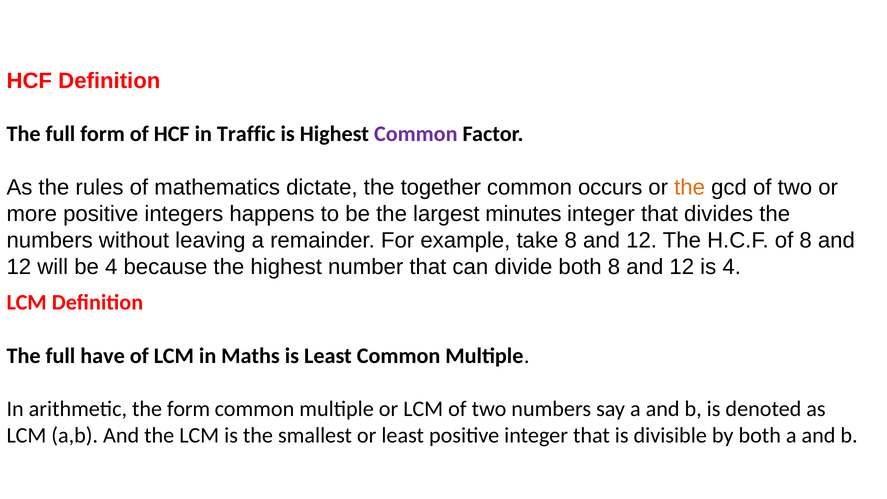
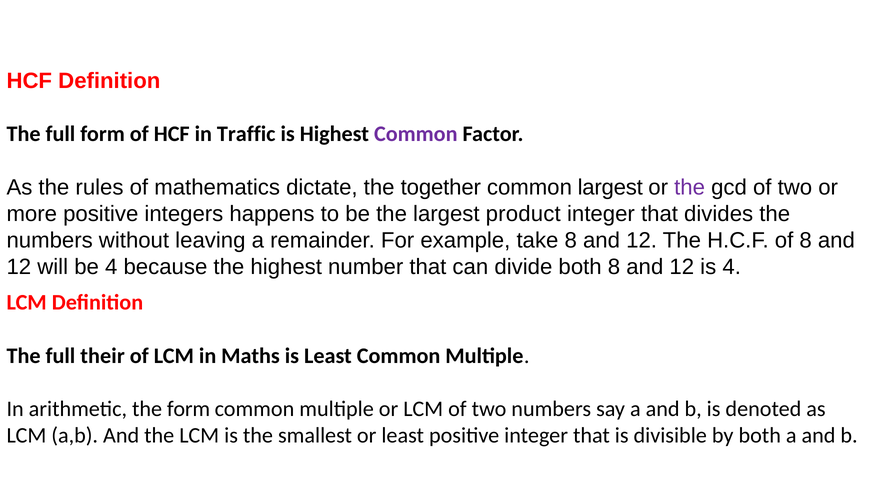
common occurs: occurs -> largest
the at (690, 187) colour: orange -> purple
minutes: minutes -> product
have: have -> their
